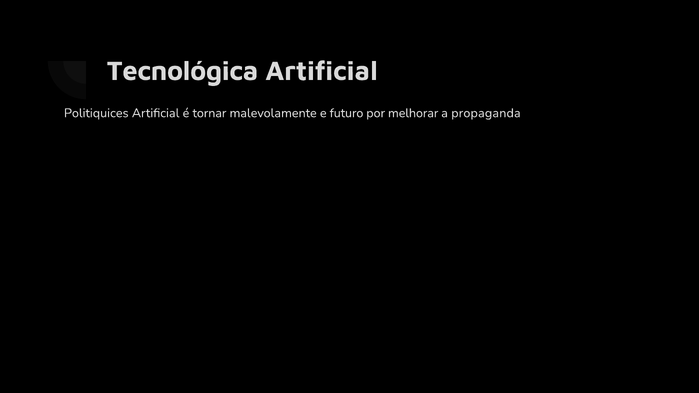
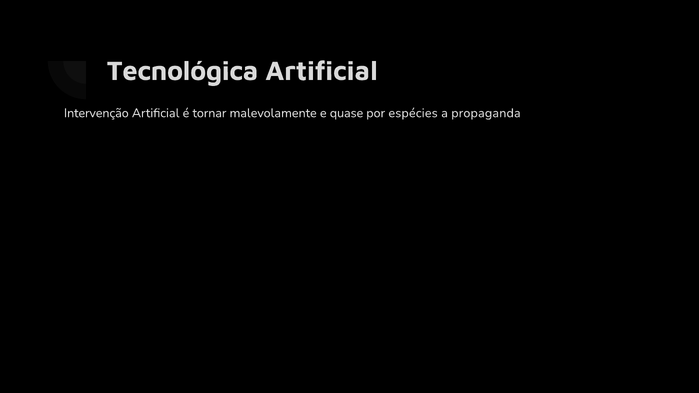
Politiquices: Politiquices -> Intervenção
futuro: futuro -> quase
melhorar: melhorar -> espécies
